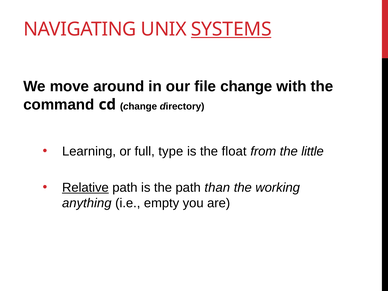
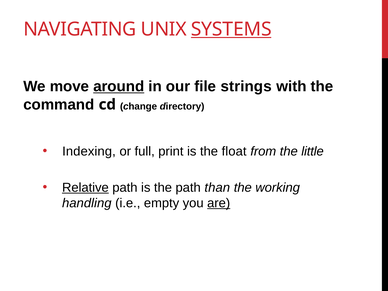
around underline: none -> present
file change: change -> strings
Learning: Learning -> Indexing
type: type -> print
anything: anything -> handling
are underline: none -> present
